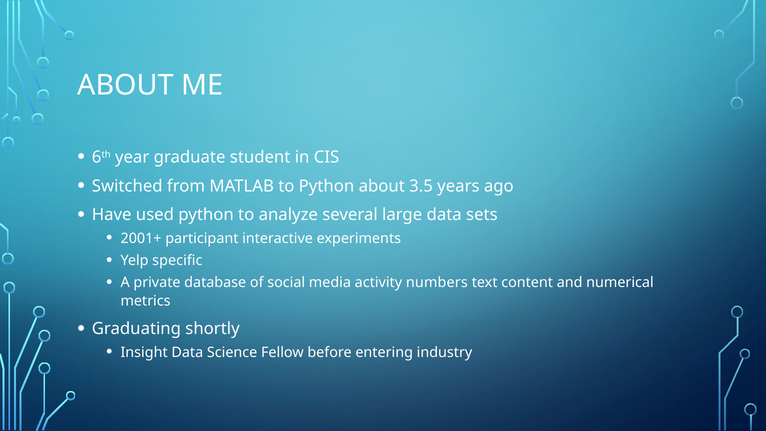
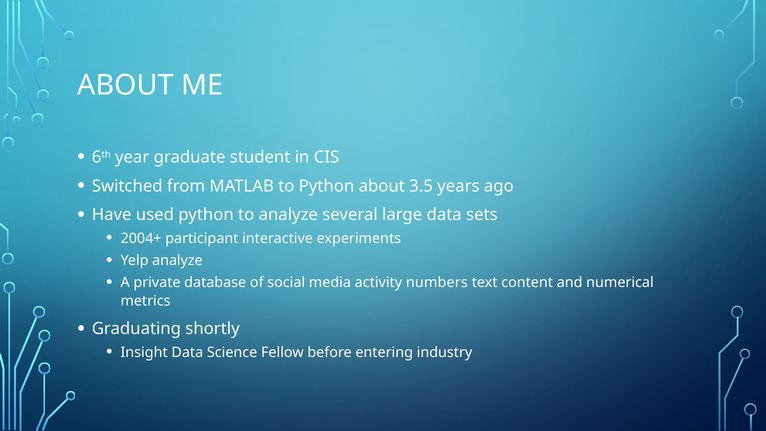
2001+: 2001+ -> 2004+
Yelp specific: specific -> analyze
